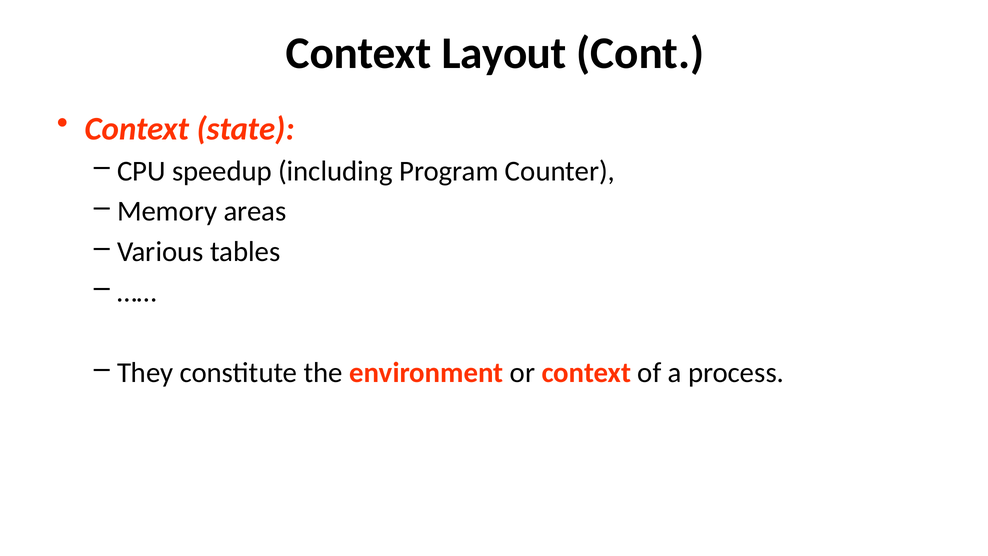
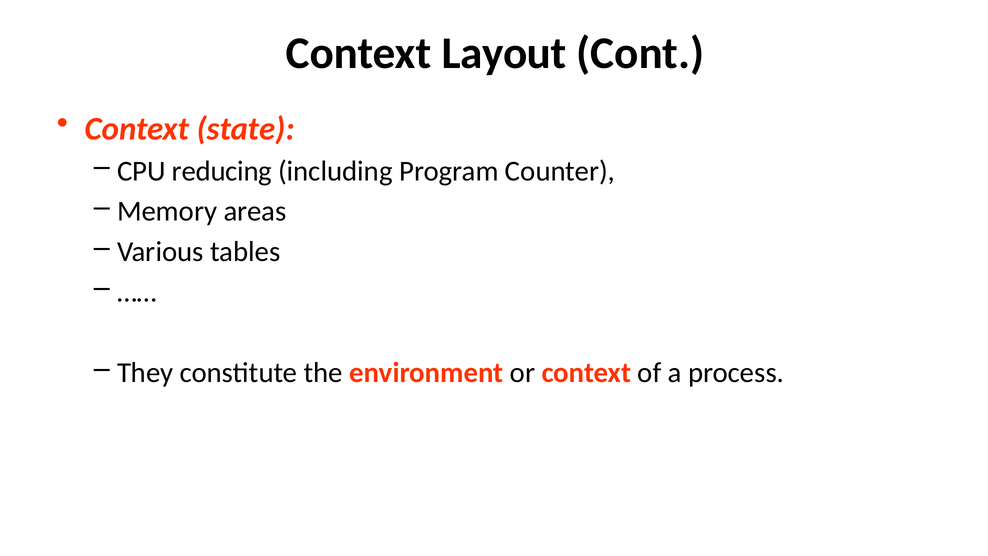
speedup: speedup -> reducing
